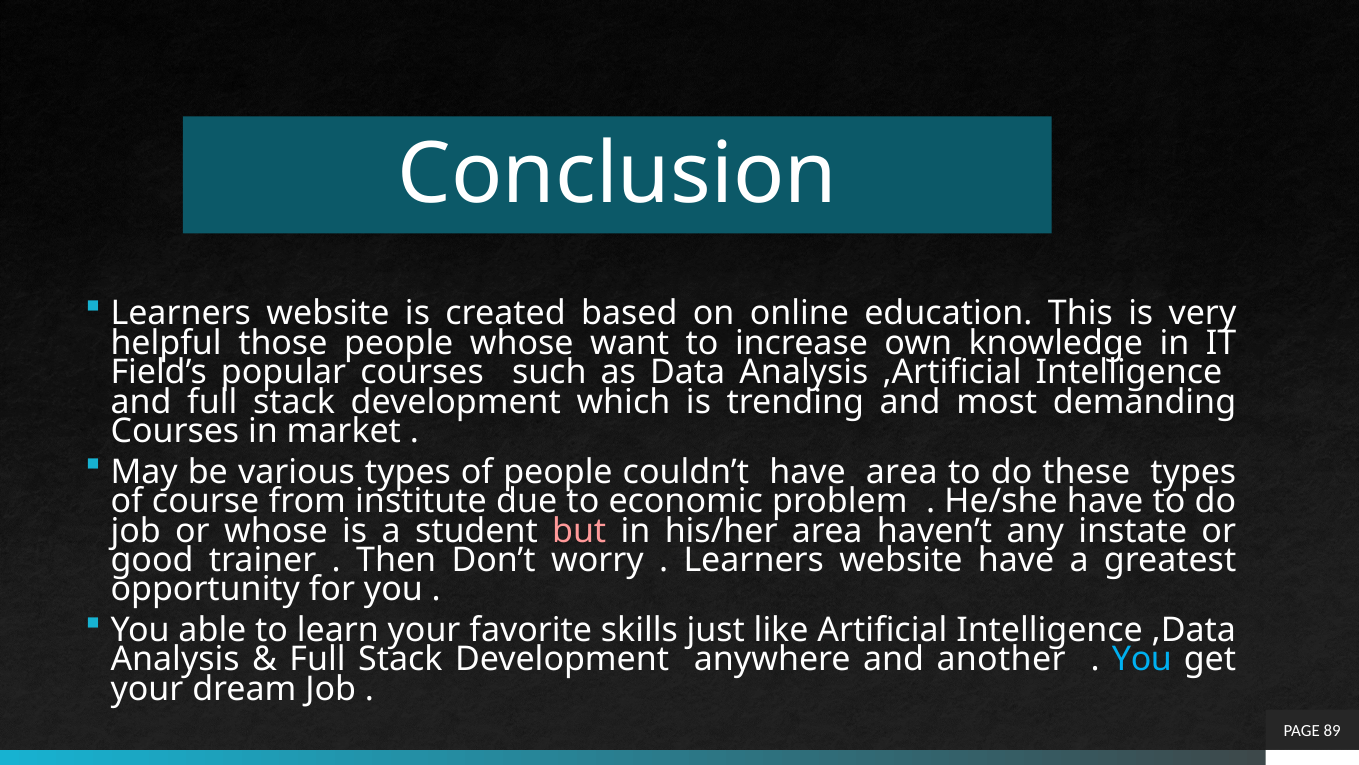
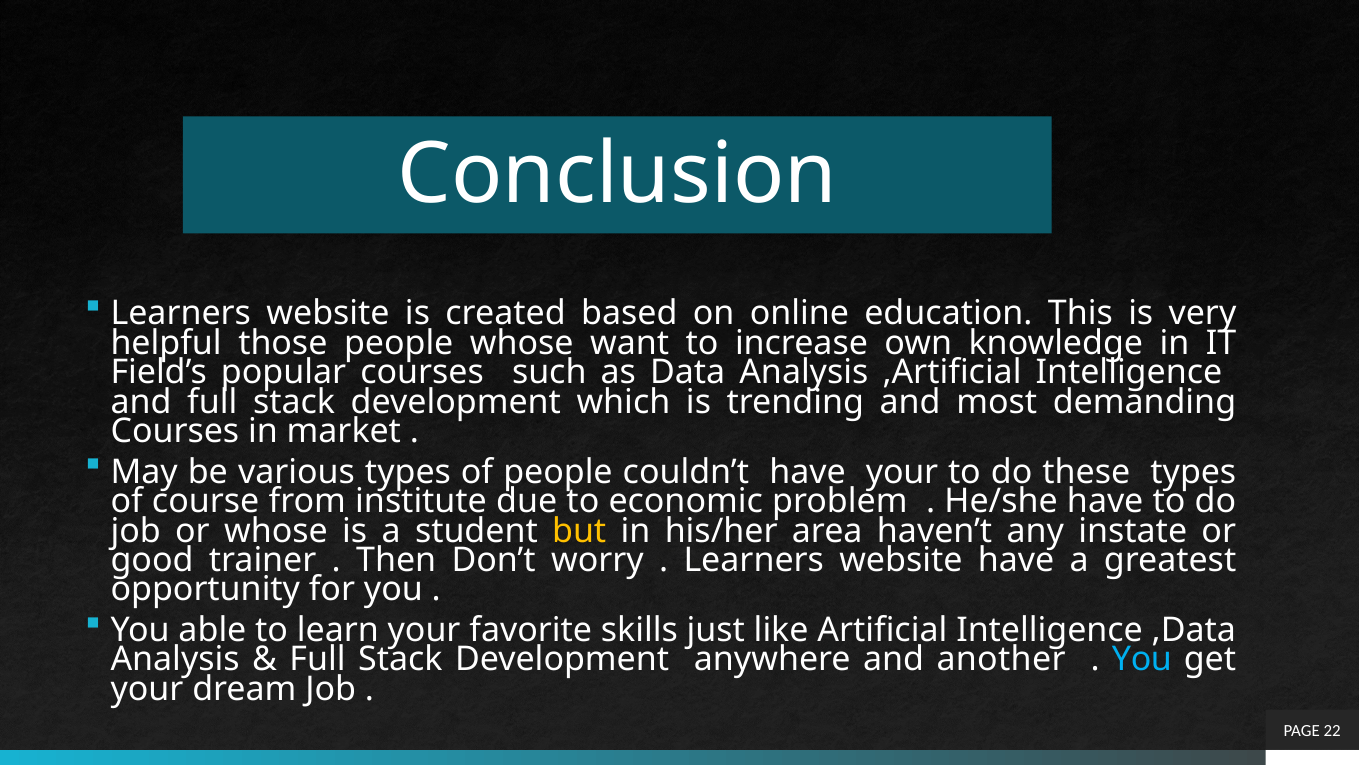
have area: area -> your
but colour: pink -> yellow
89: 89 -> 22
